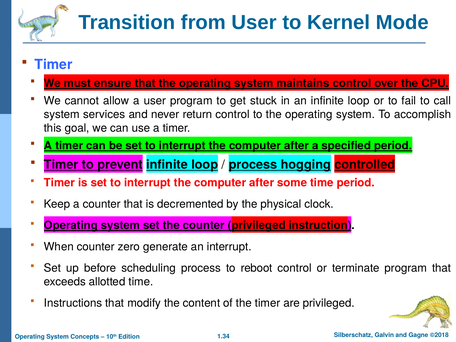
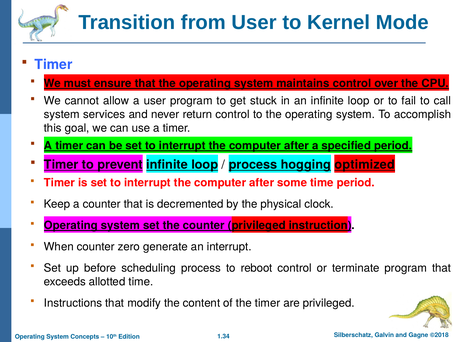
controlled: controlled -> optimized
